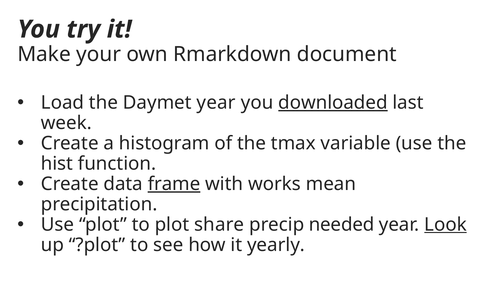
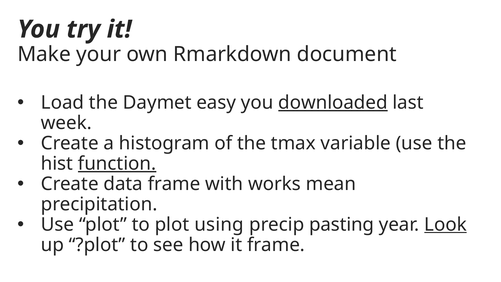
Daymet year: year -> easy
function underline: none -> present
frame at (174, 184) underline: present -> none
share: share -> using
needed: needed -> pasting
it yearly: yearly -> frame
